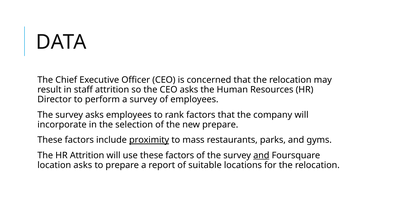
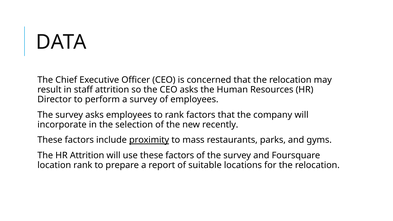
new prepare: prepare -> recently
and at (261, 156) underline: present -> none
location asks: asks -> rank
